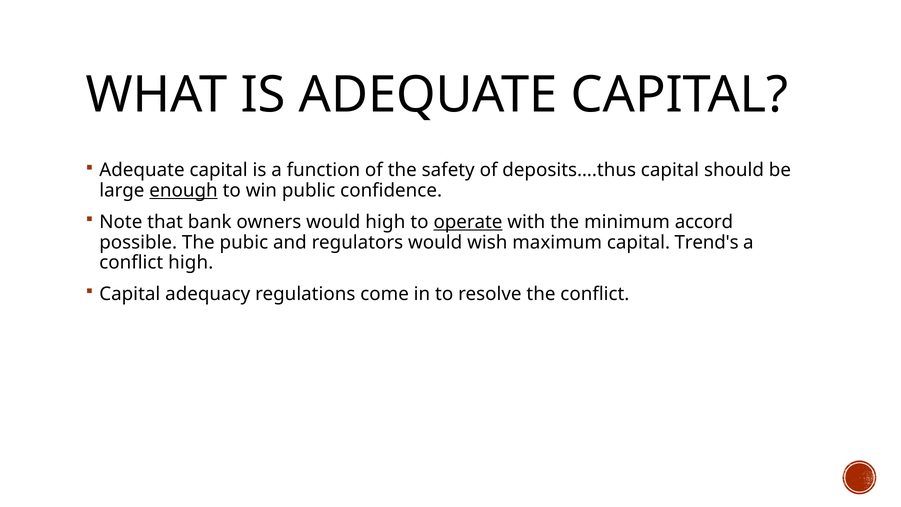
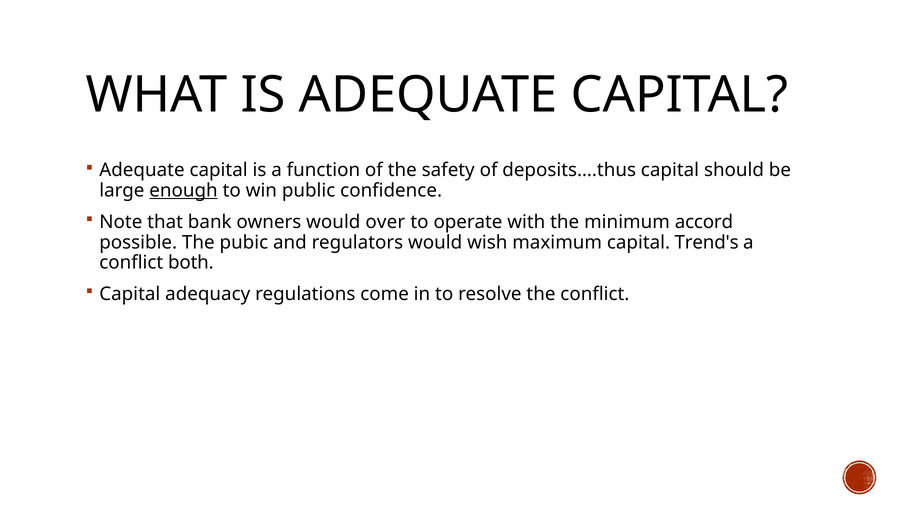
would high: high -> over
operate underline: present -> none
conflict high: high -> both
